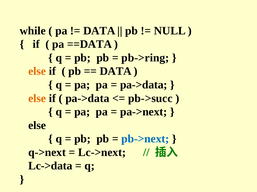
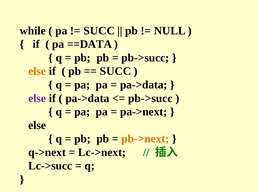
DATA at (99, 31): DATA -> SUCC
pb->ring at (145, 58): pb->ring -> pb->succ
DATA at (116, 71): DATA -> SUCC
else at (37, 99) colour: orange -> purple
pb->next colour: blue -> orange
Lc->data: Lc->data -> Lc->succ
